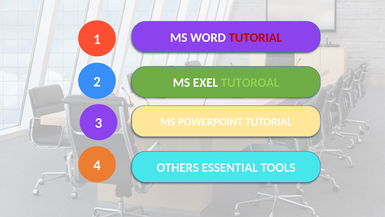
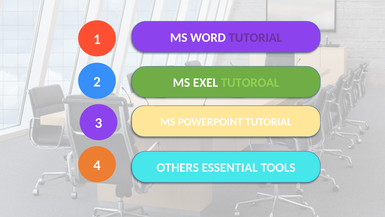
TUTORIAL at (255, 38) colour: red -> purple
